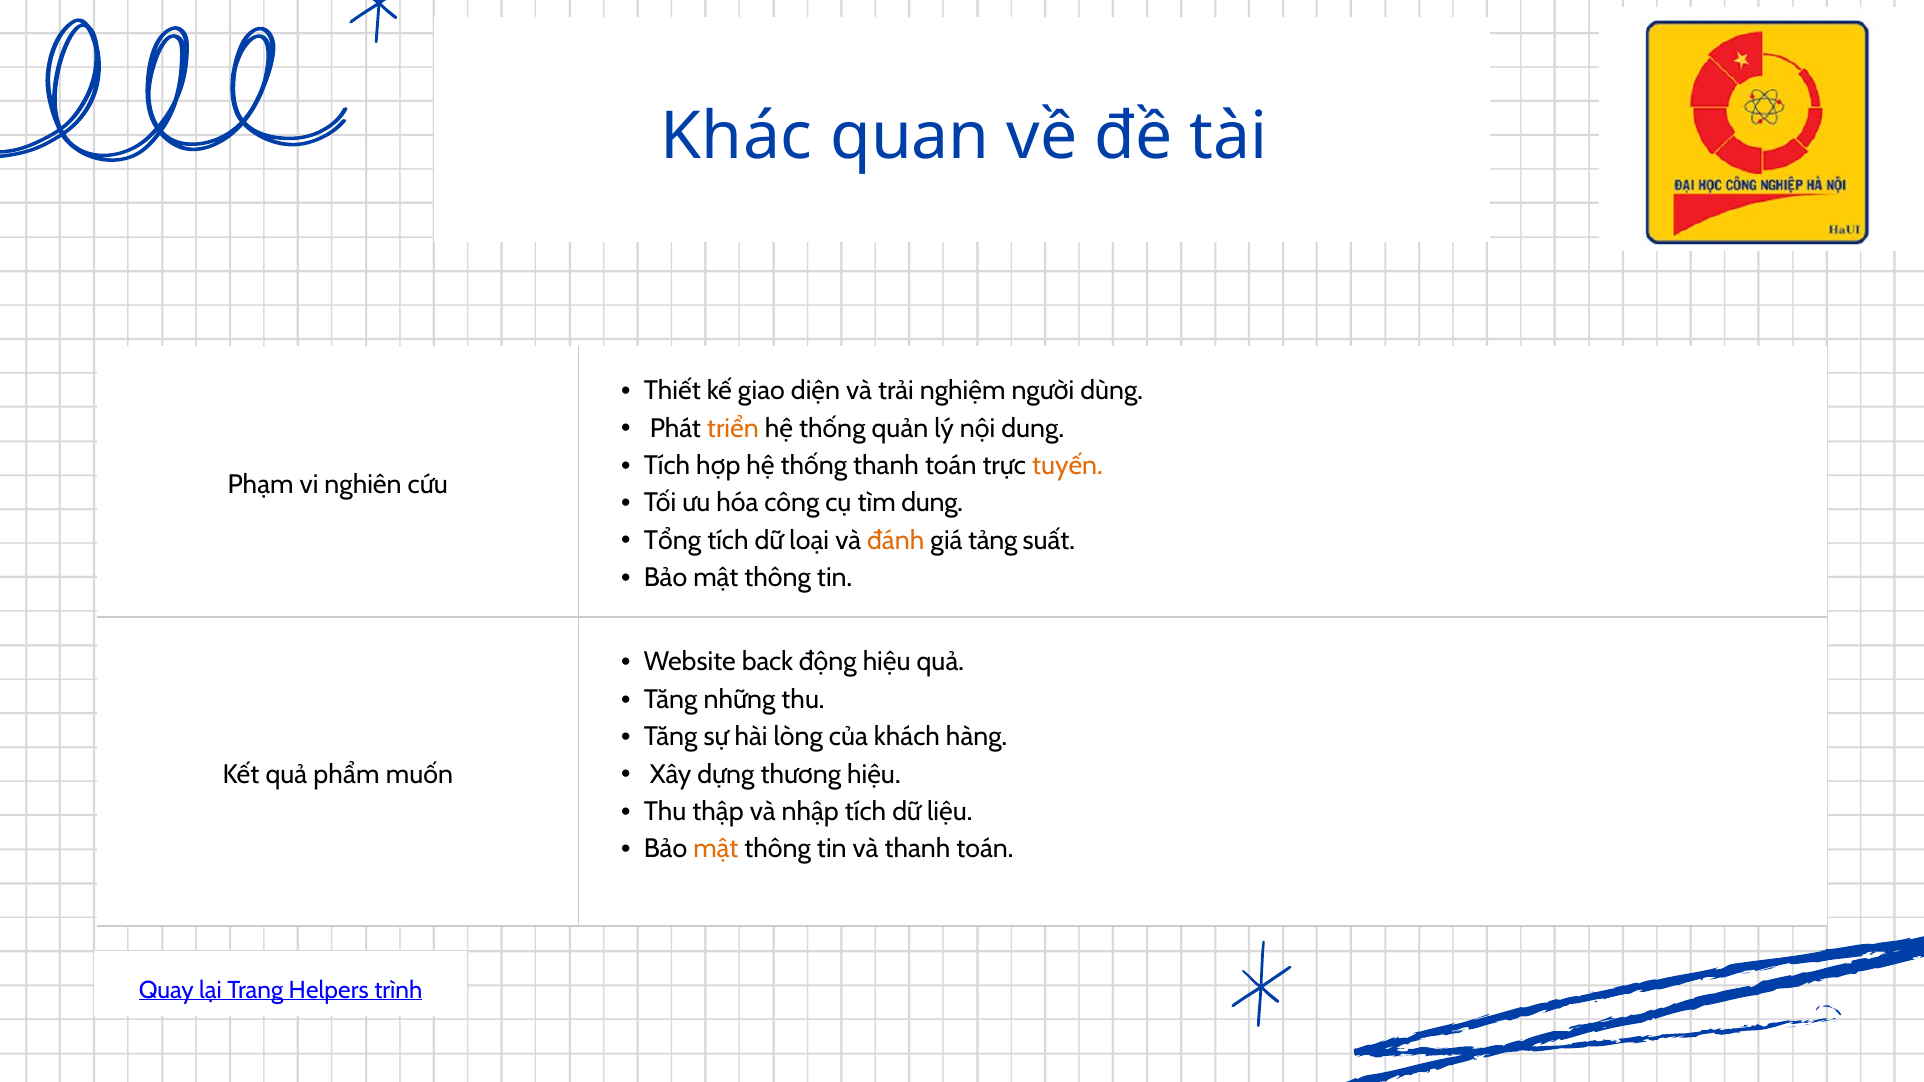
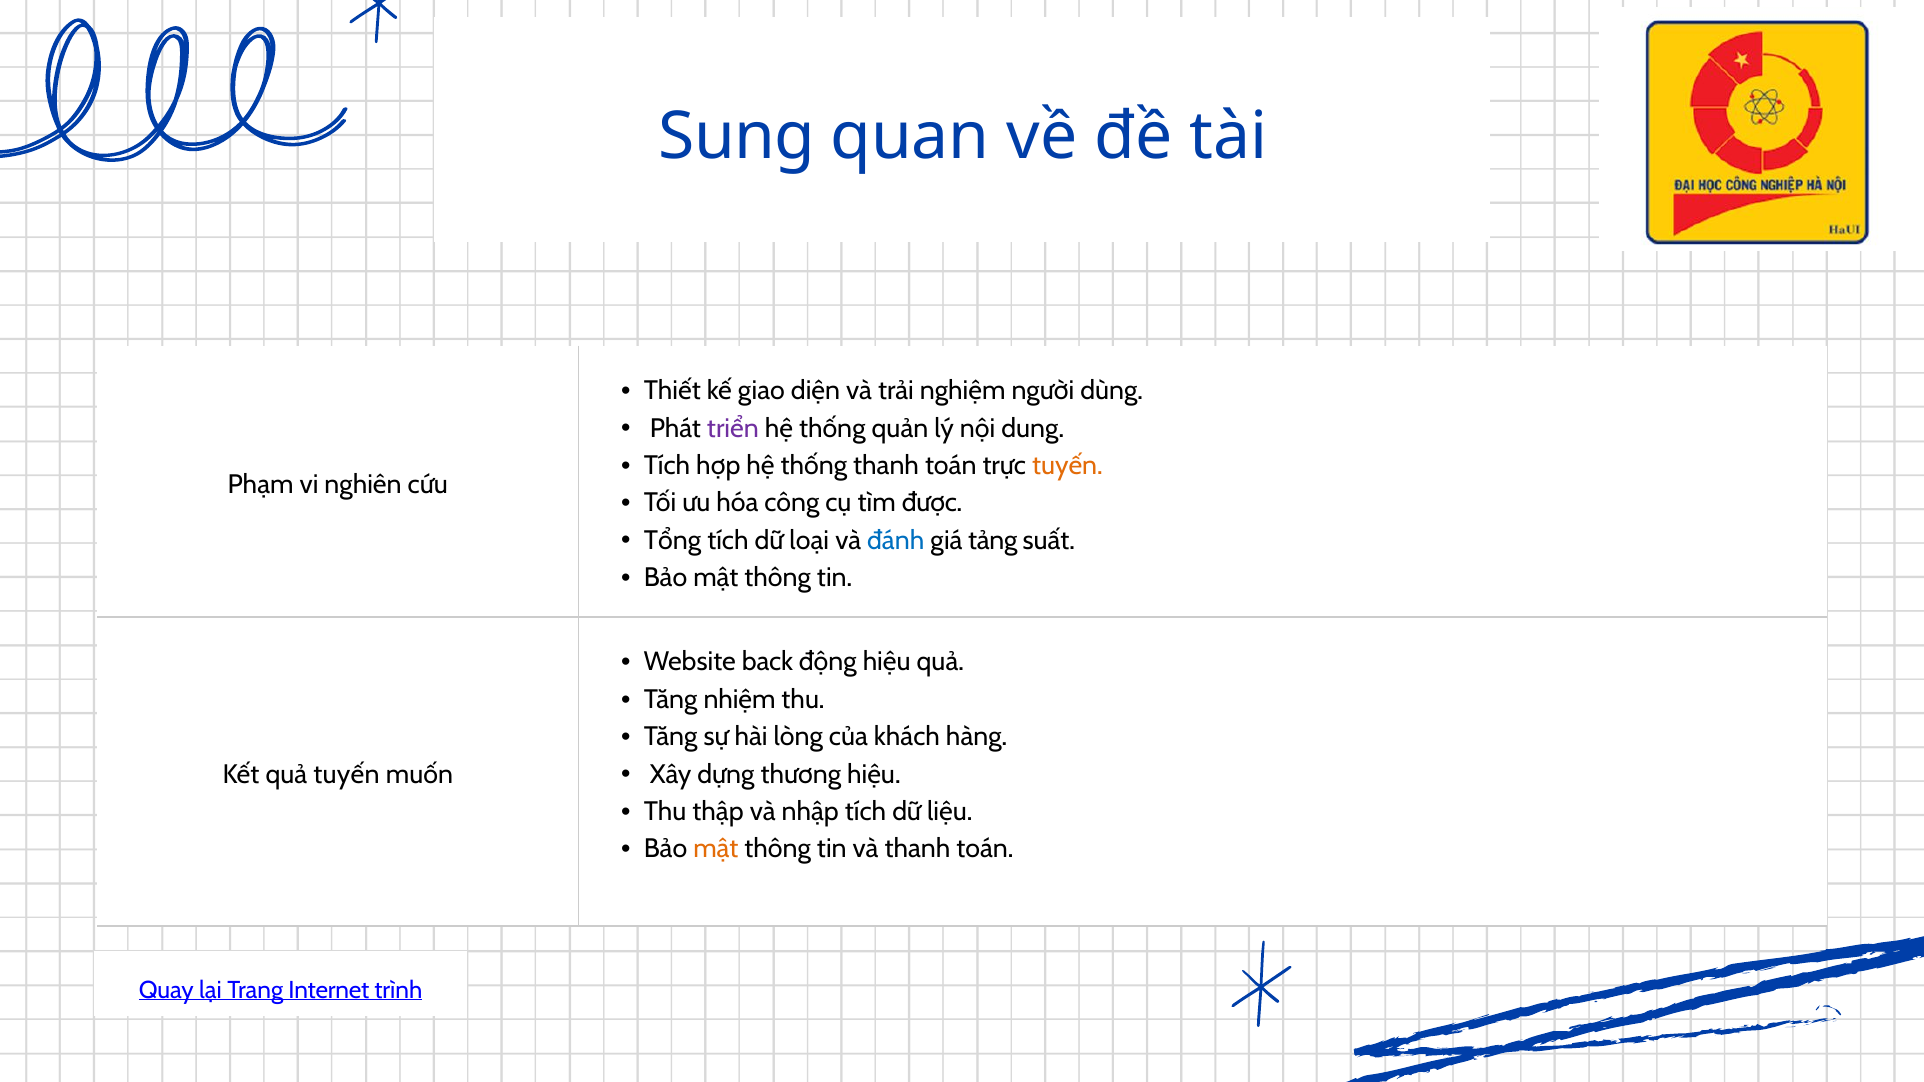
Khác: Khác -> Sung
triển colour: orange -> purple
tìm dung: dung -> được
đánh colour: orange -> blue
những: những -> nhiệm
quả phẩm: phẩm -> tuyến
Helpers: Helpers -> Internet
